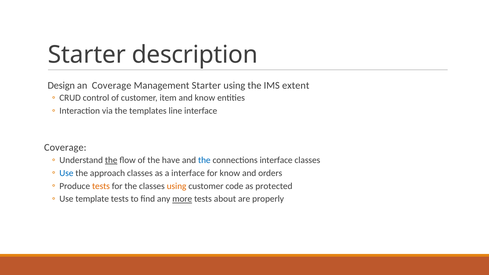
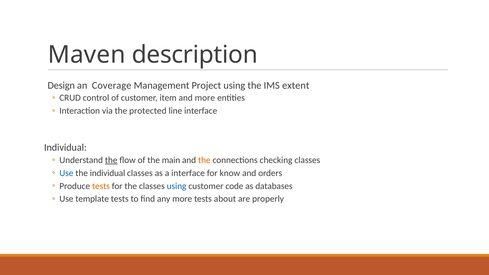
Starter at (87, 55): Starter -> Maven
Management Starter: Starter -> Project
and know: know -> more
templates: templates -> protected
Coverage at (65, 148): Coverage -> Individual
have: have -> main
the at (204, 160) colour: blue -> orange
connections interface: interface -> checking
the approach: approach -> individual
using at (177, 186) colour: orange -> blue
protected: protected -> databases
more at (182, 199) underline: present -> none
